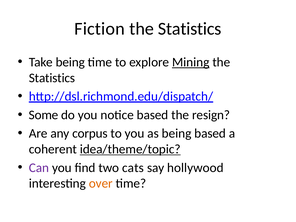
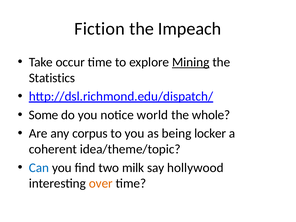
Statistics at (190, 29): Statistics -> Impeach
Take being: being -> occur
notice based: based -> world
resign: resign -> whole
being based: based -> locker
idea/theme/topic underline: present -> none
Can colour: purple -> blue
cats: cats -> milk
